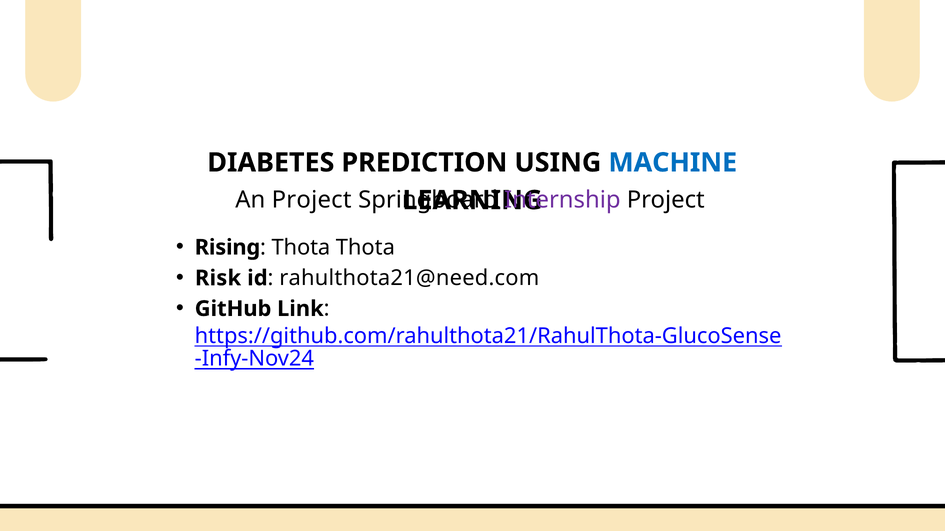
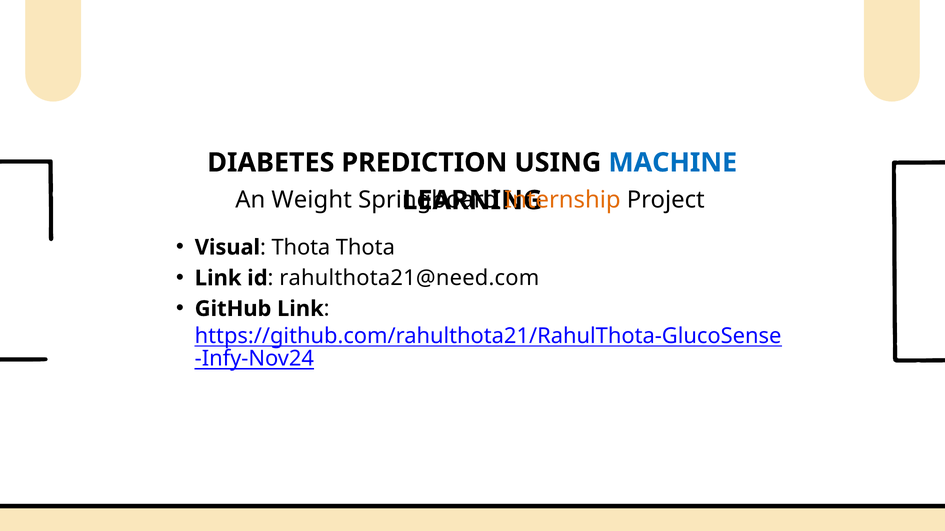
An Project: Project -> Weight
Internship colour: purple -> orange
Rising: Rising -> Visual
Risk at (218, 278): Risk -> Link
